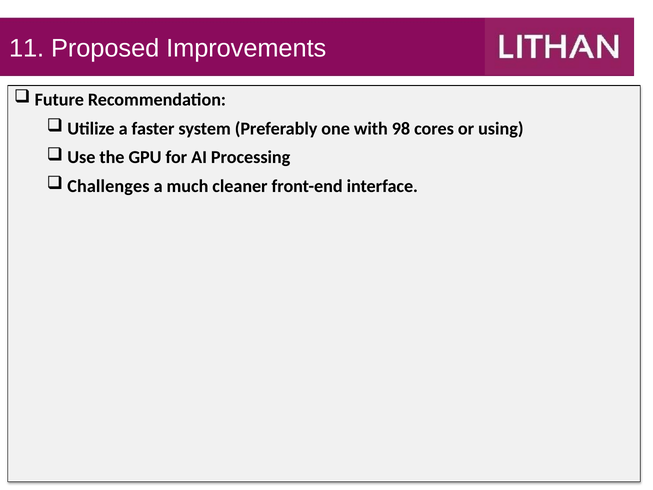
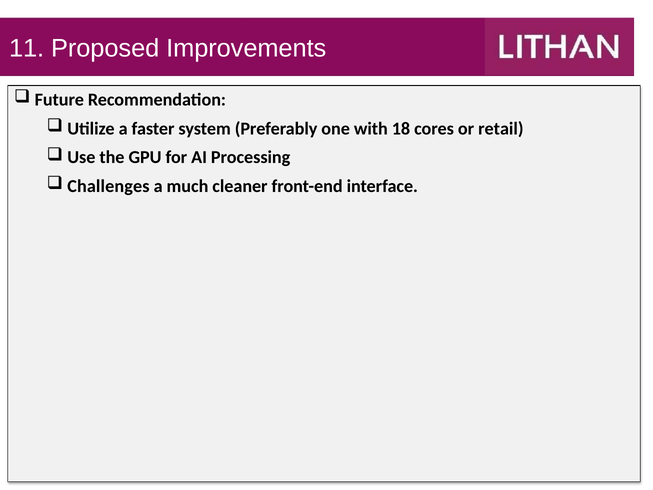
98: 98 -> 18
using: using -> retail
